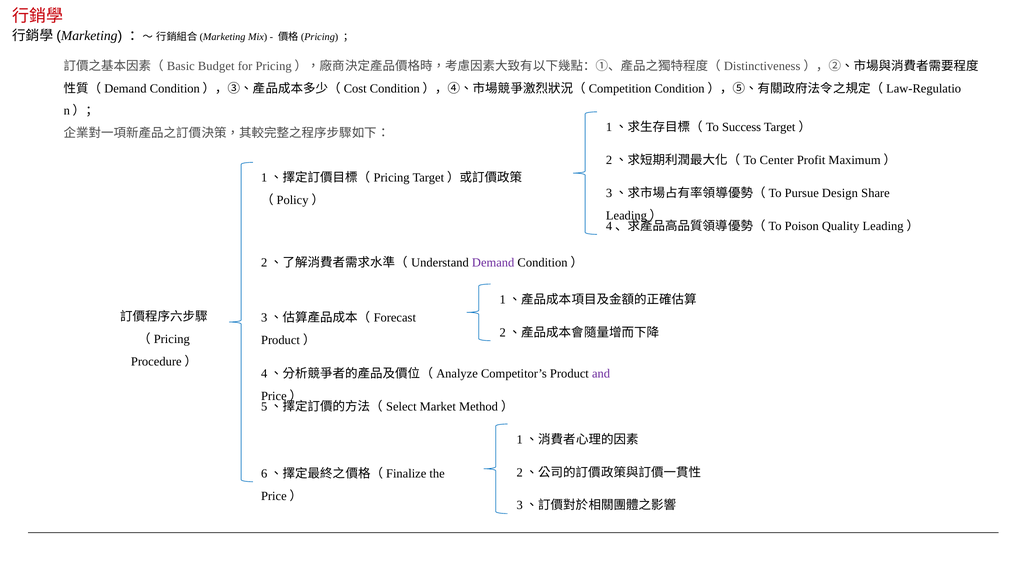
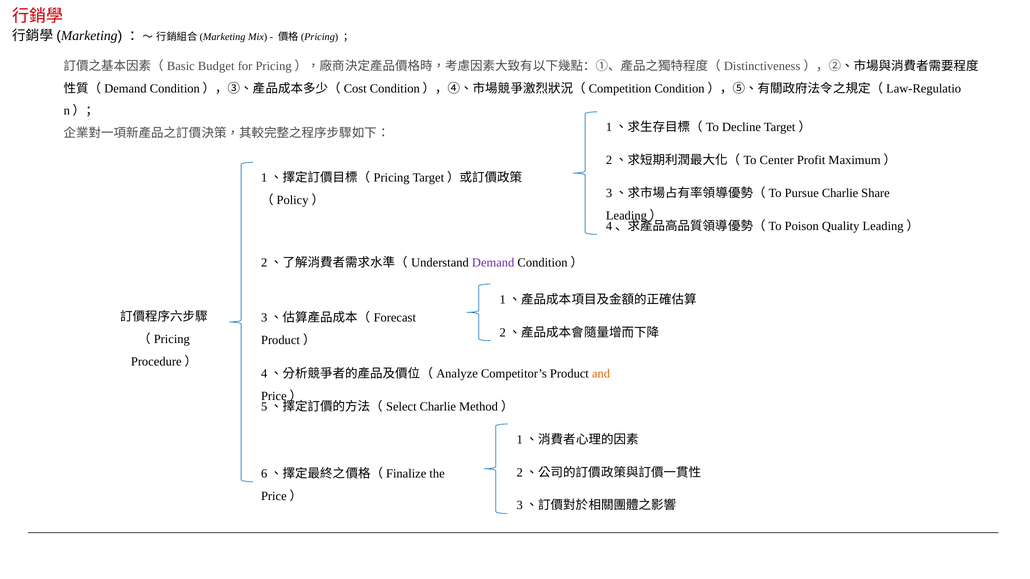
Success: Success -> Decline
Pursue Design: Design -> Charlie
and colour: purple -> orange
Market at (438, 407): Market -> Charlie
